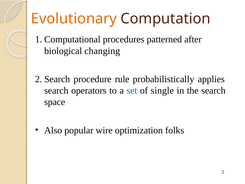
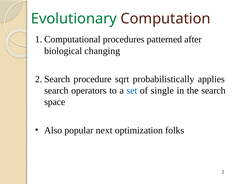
Evolutionary colour: orange -> green
rule: rule -> sqrt
wire: wire -> next
